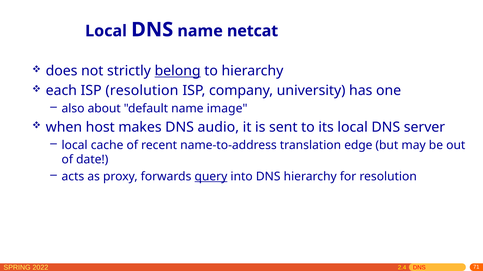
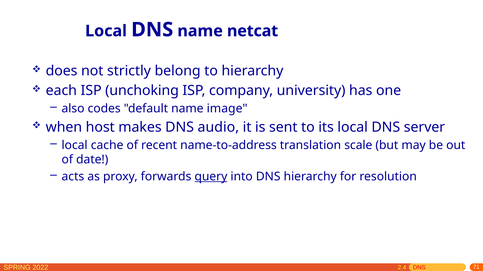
belong underline: present -> none
ISP resolution: resolution -> unchoking
about: about -> codes
edge: edge -> scale
